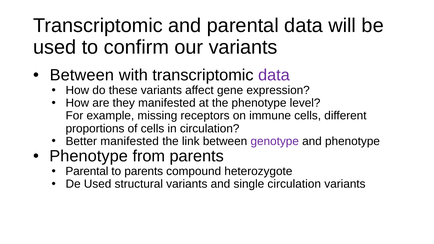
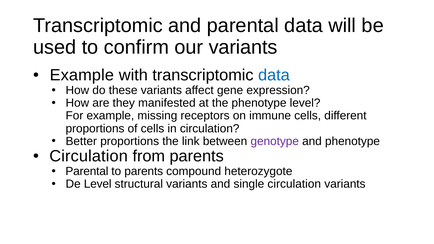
Between at (82, 75): Between -> Example
data at (274, 75) colour: purple -> blue
Better manifested: manifested -> proportions
Phenotype at (89, 156): Phenotype -> Circulation
De Used: Used -> Level
